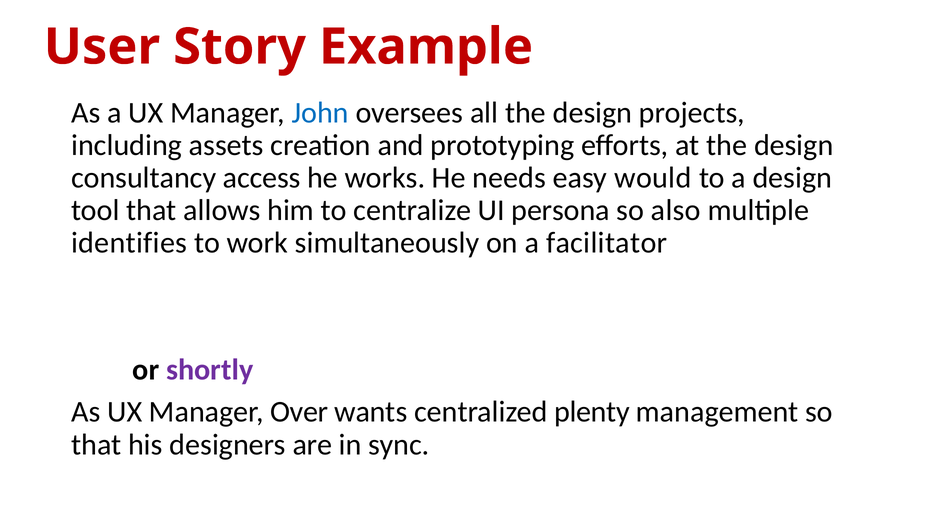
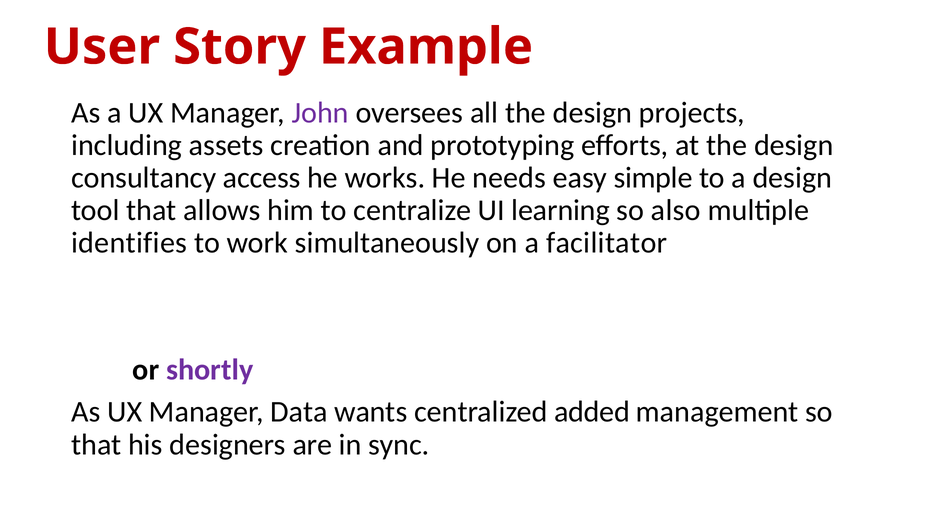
John colour: blue -> purple
would: would -> simple
persona: persona -> learning
Over: Over -> Data
plenty: plenty -> added
